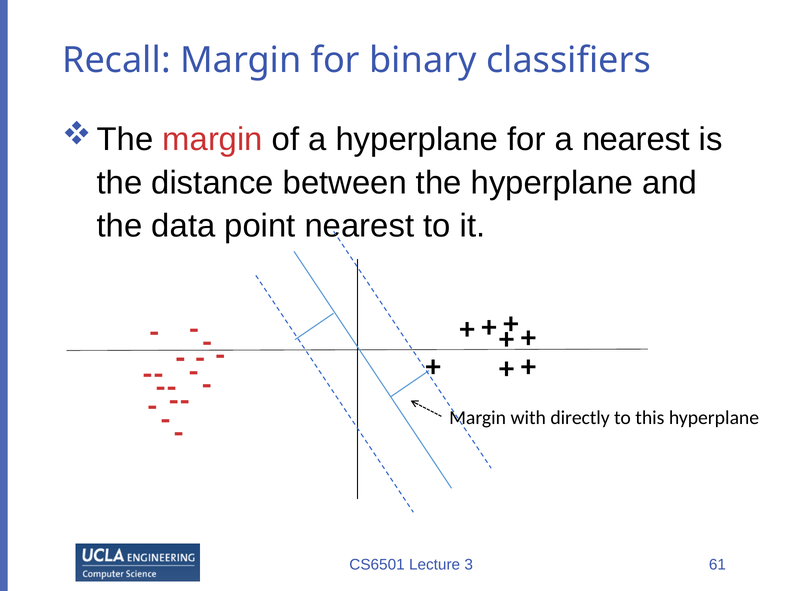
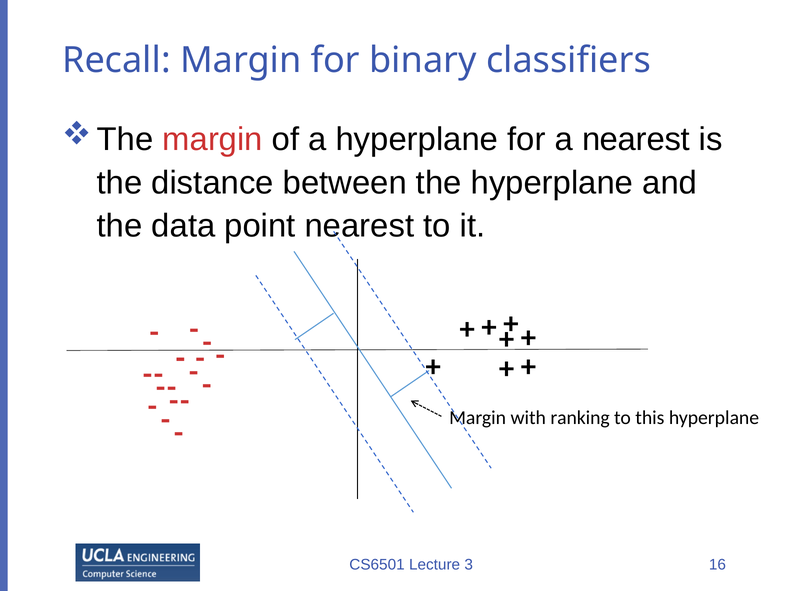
directly: directly -> ranking
61: 61 -> 16
